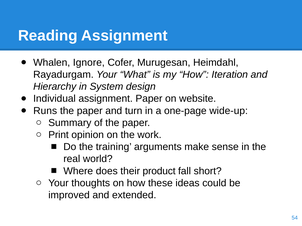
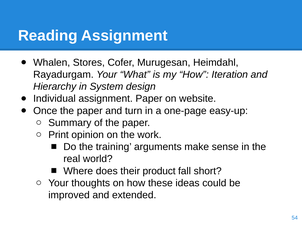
Ignore: Ignore -> Stores
Runs: Runs -> Once
wide-up: wide-up -> easy-up
